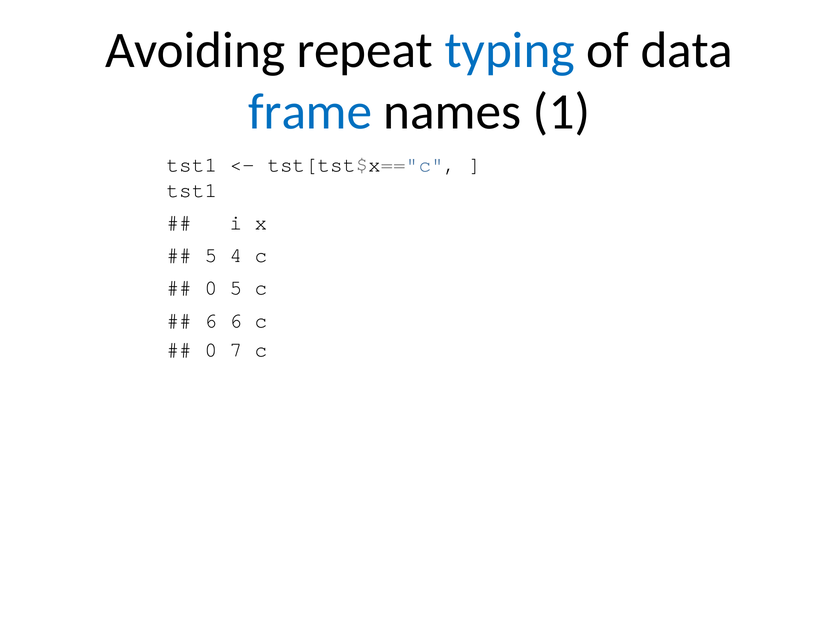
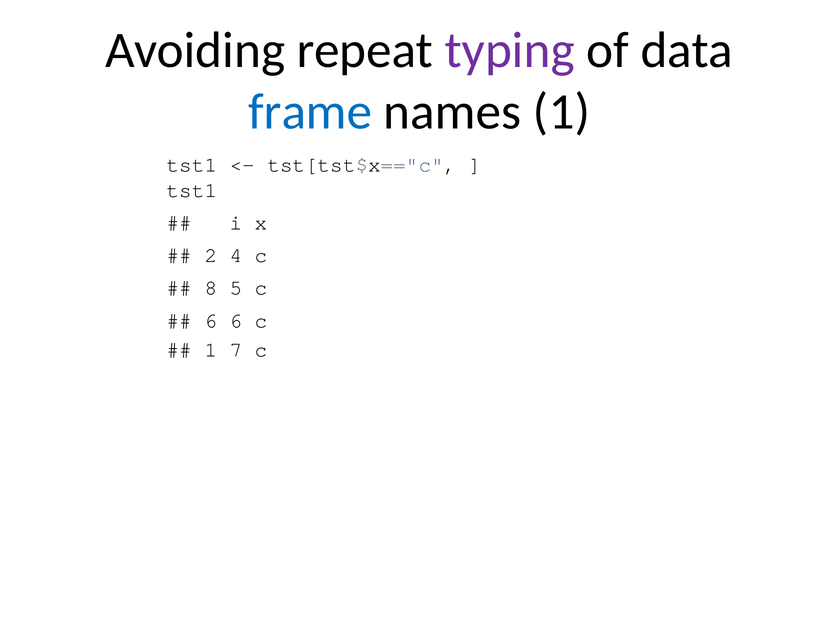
typing colour: blue -> purple
5 at (211, 256): 5 -> 2
0 at (211, 288): 0 -> 8
0 at (211, 350): 0 -> 1
